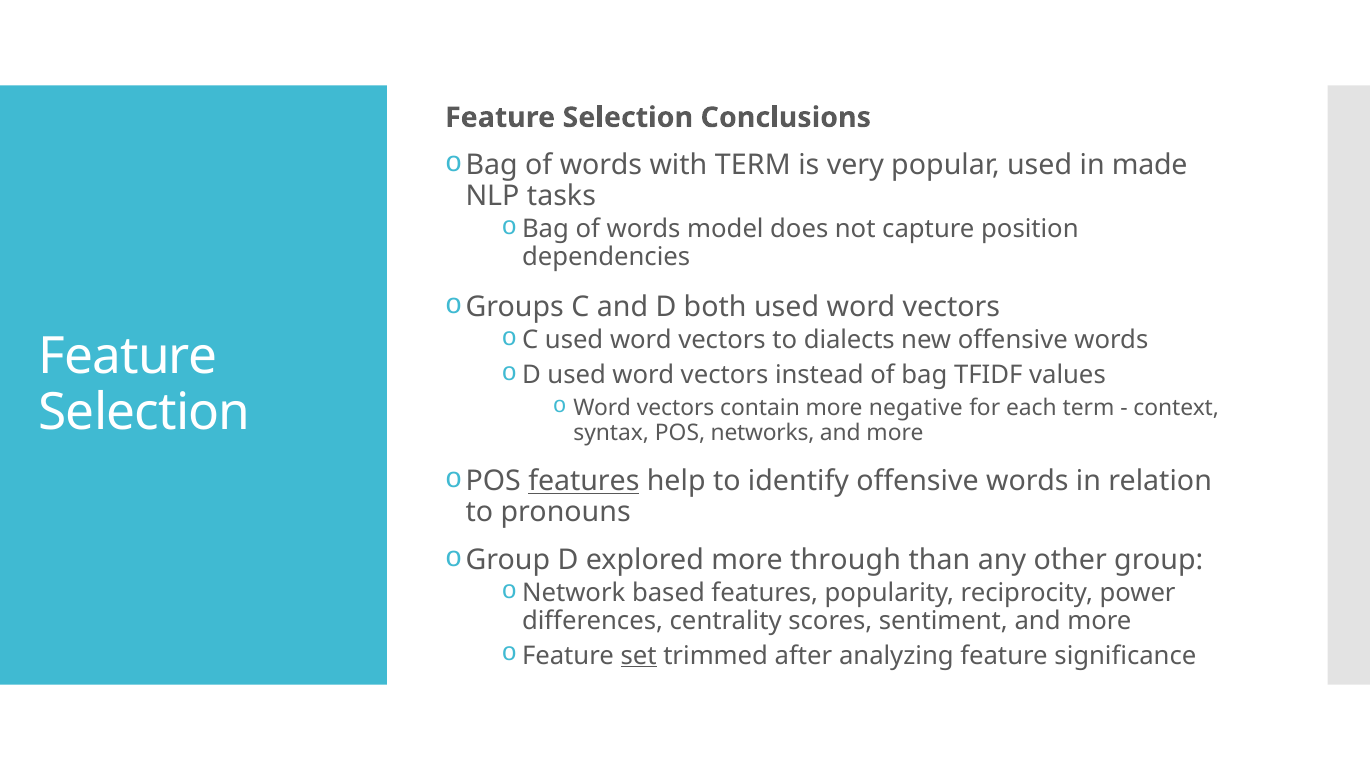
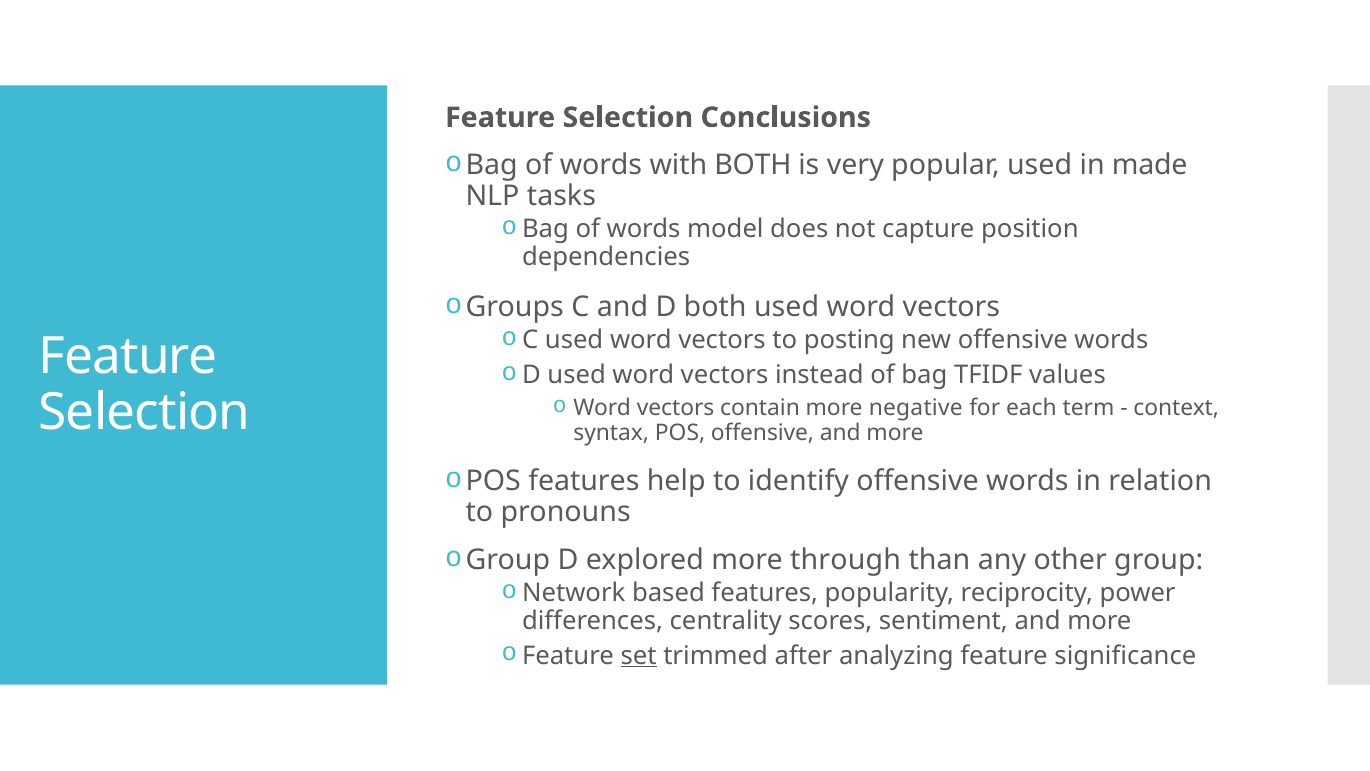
with TERM: TERM -> BOTH
dialects: dialects -> posting
POS networks: networks -> offensive
features at (584, 481) underline: present -> none
